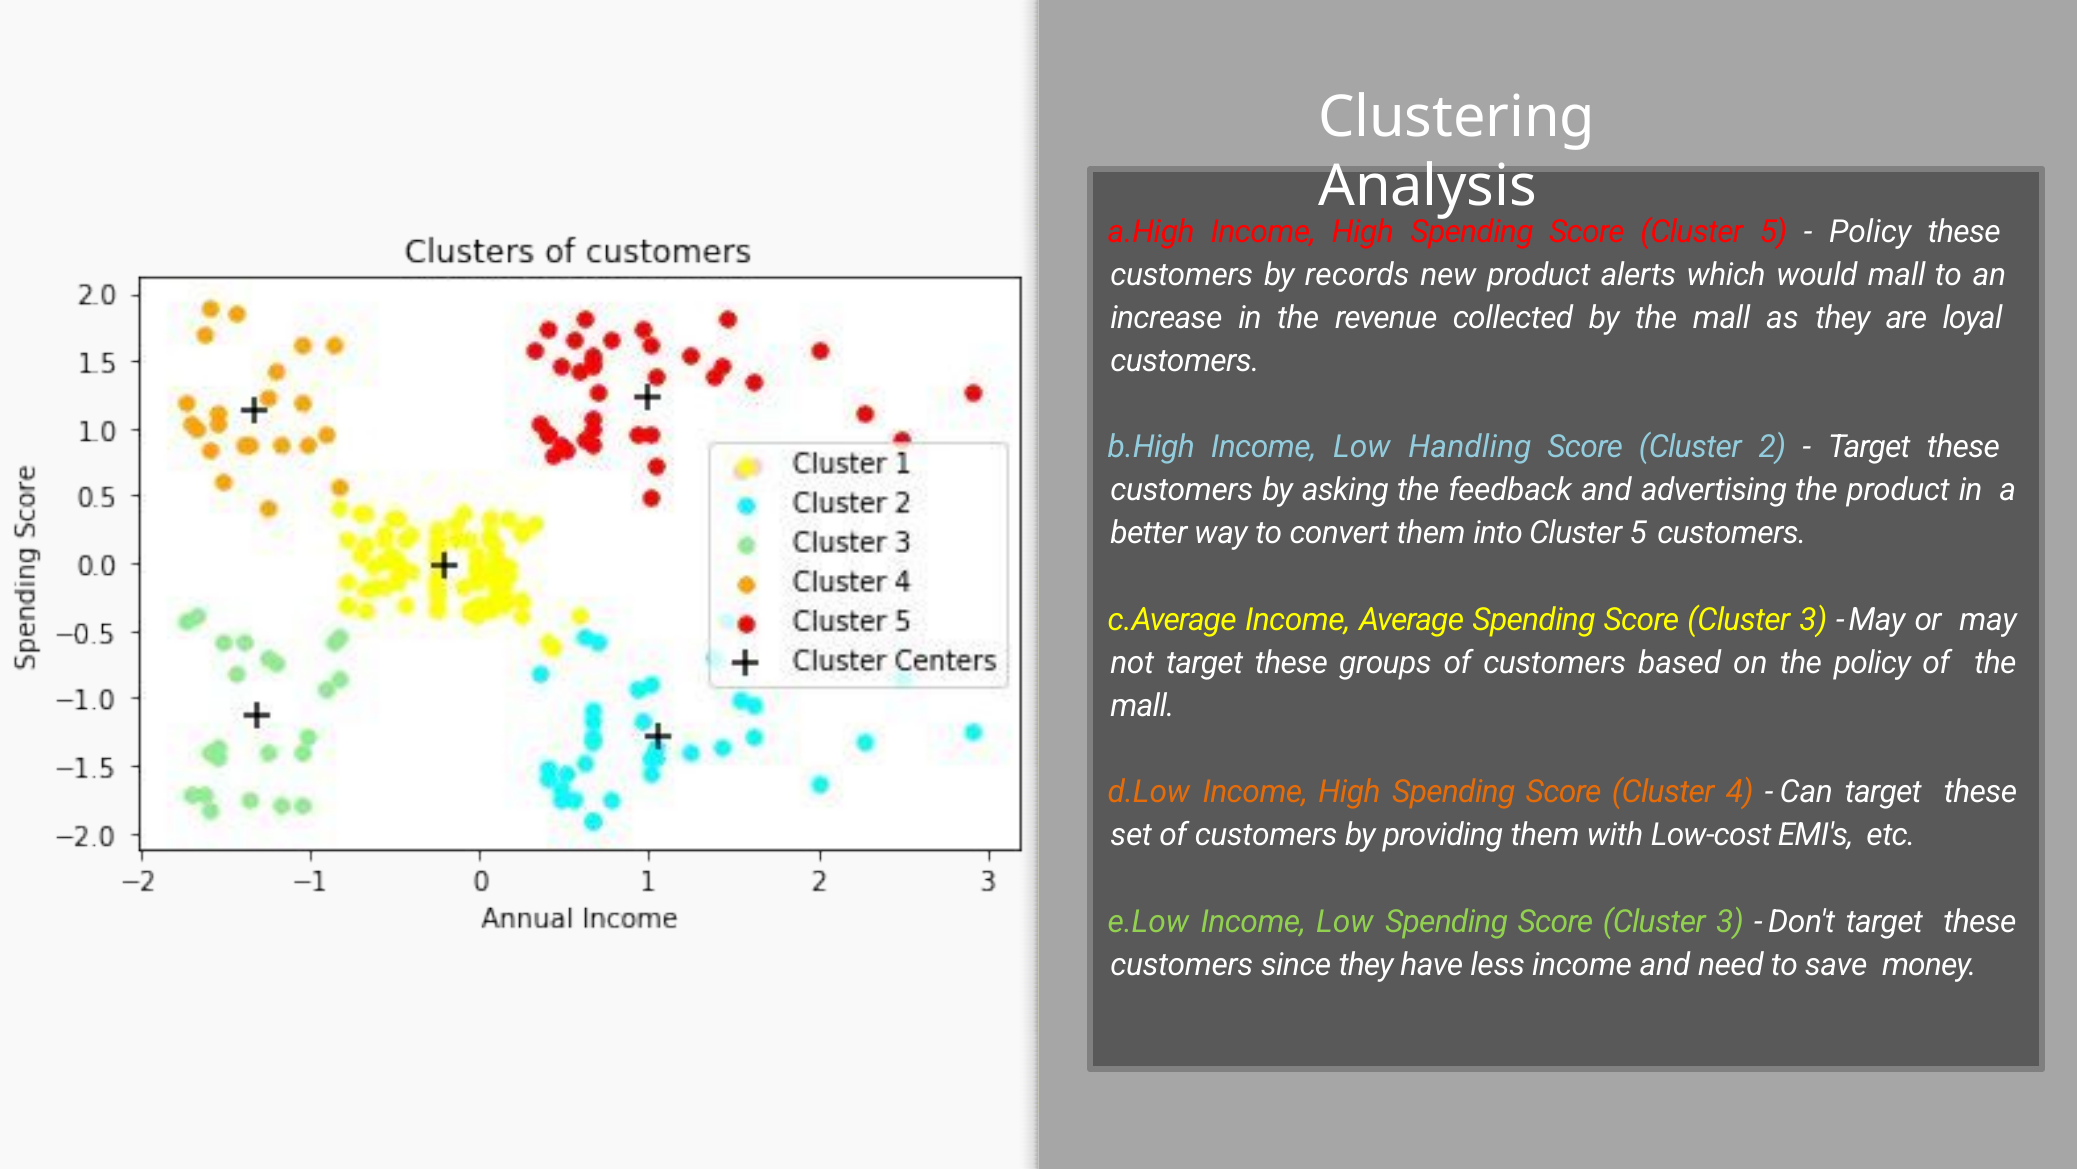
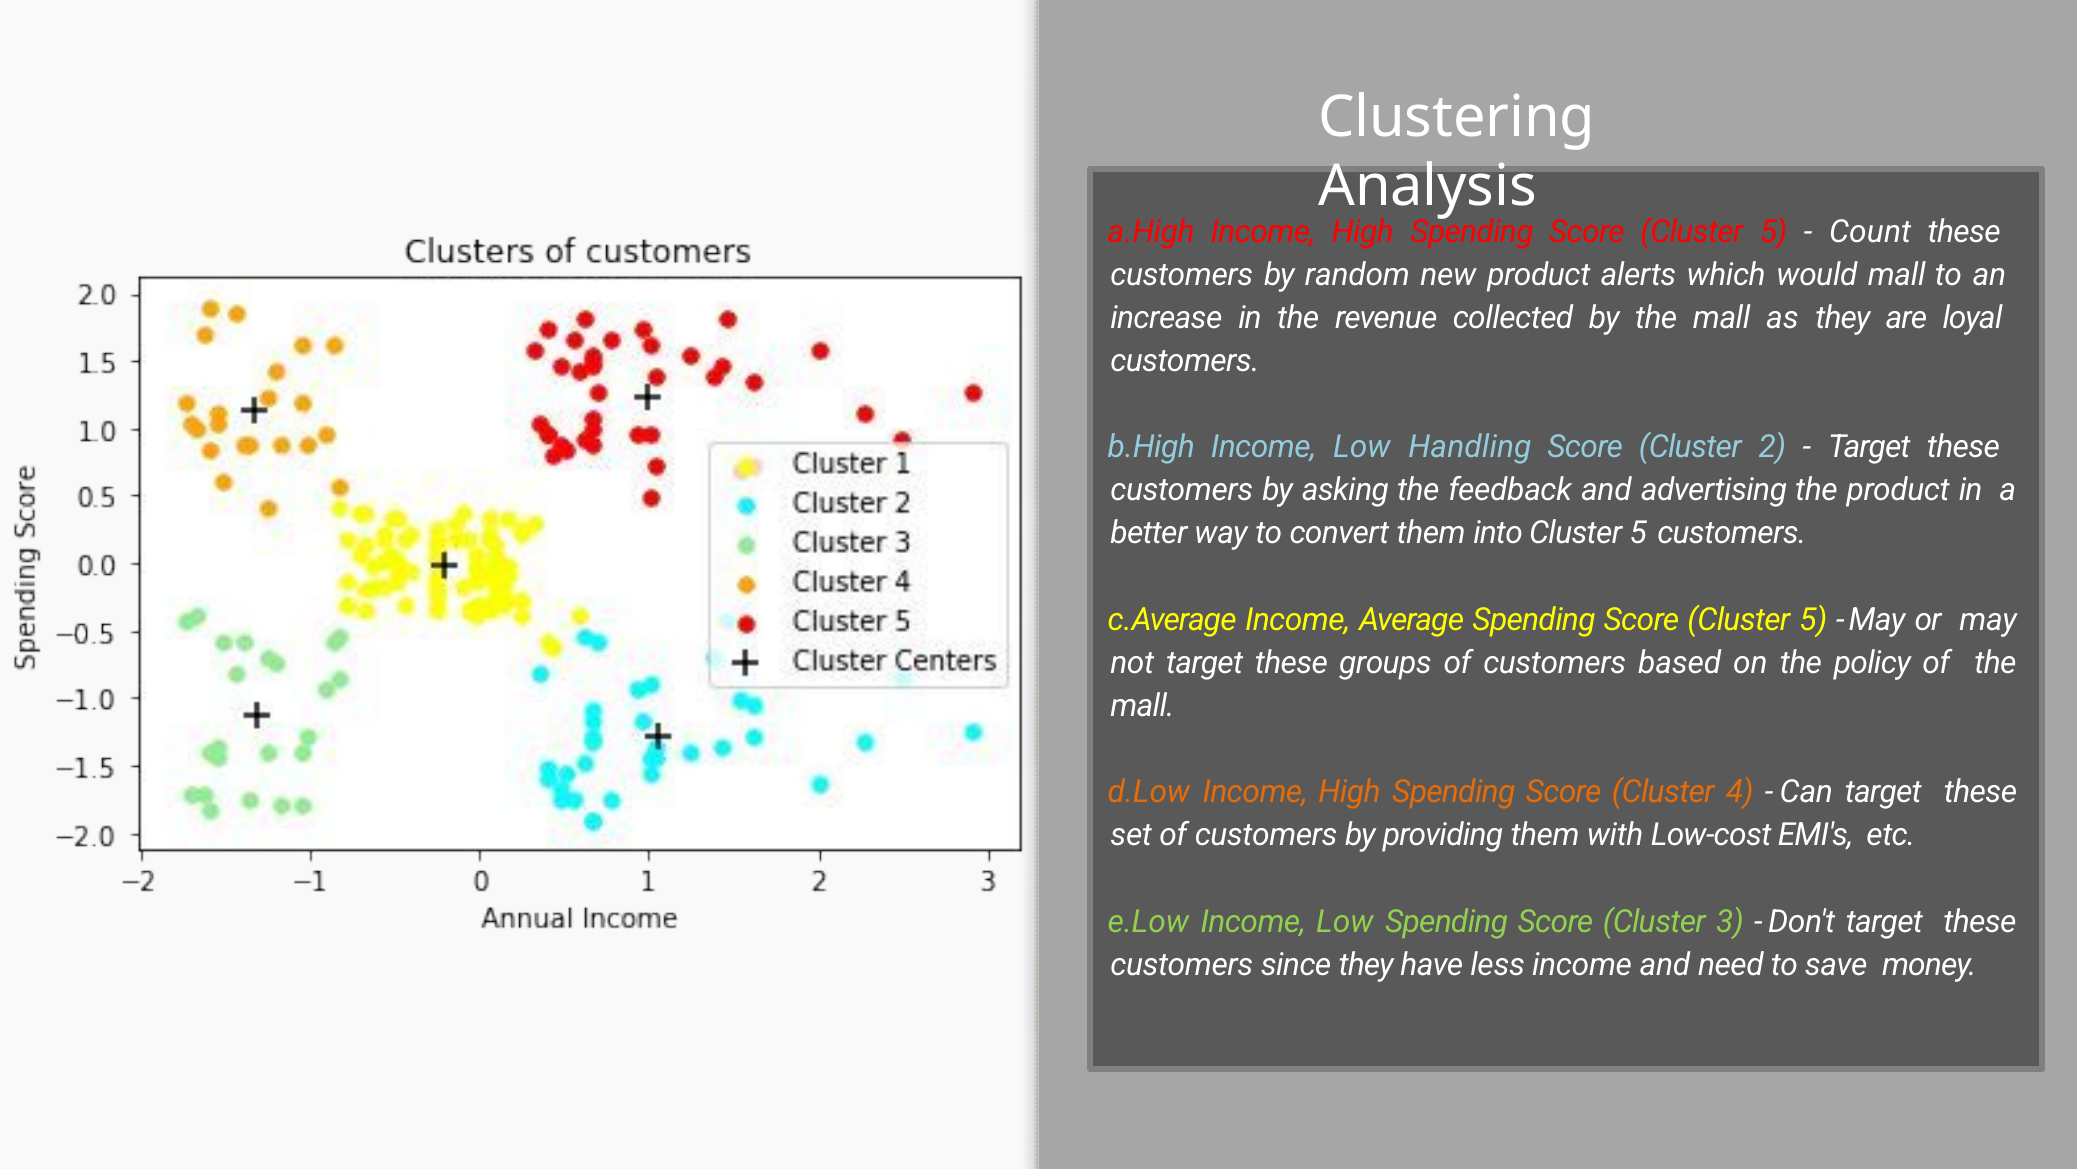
Policy at (1870, 232): Policy -> Count
records: records -> random
3 at (1813, 619): 3 -> 5
